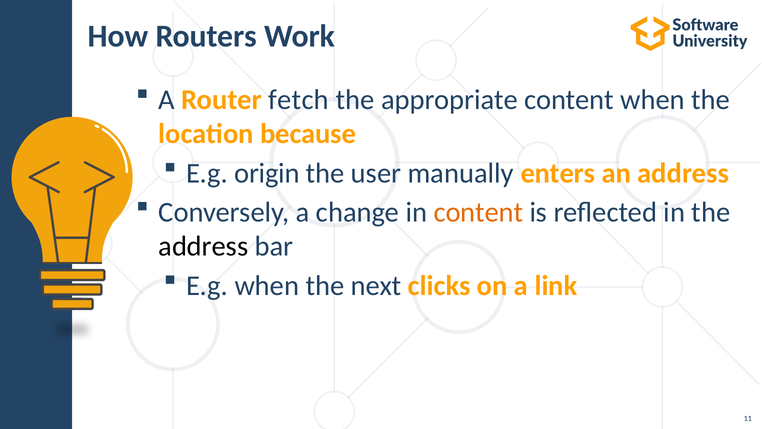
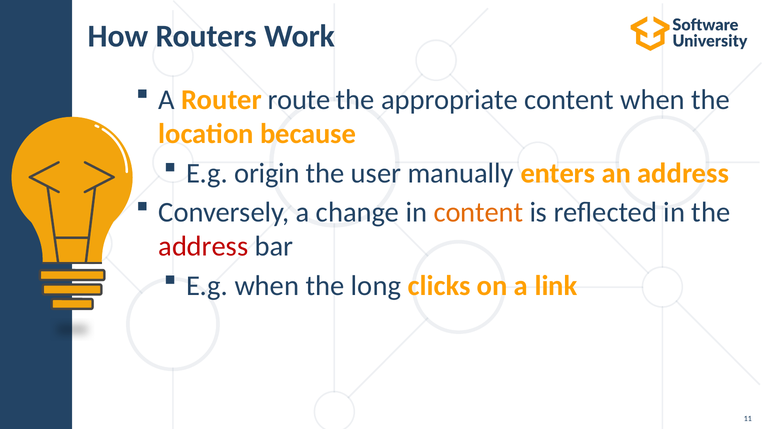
fetch: fetch -> route
address at (203, 246) colour: black -> red
next: next -> long
